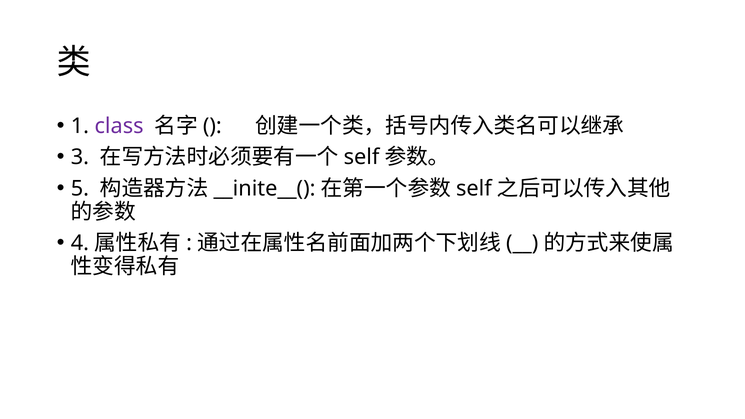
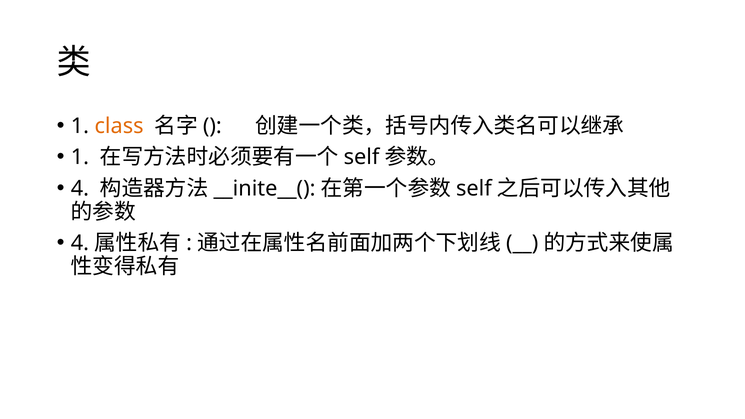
class colour: purple -> orange
3 at (80, 157): 3 -> 1
5 at (80, 188): 5 -> 4
